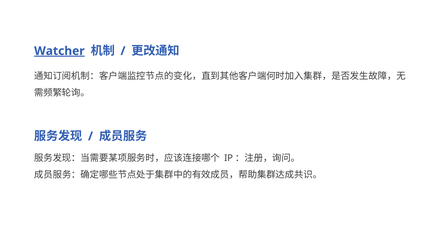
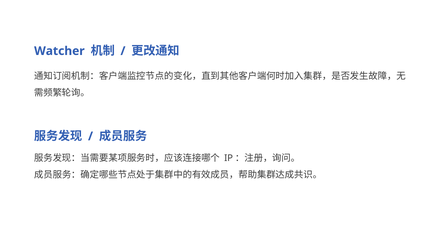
Watcher underline: present -> none
